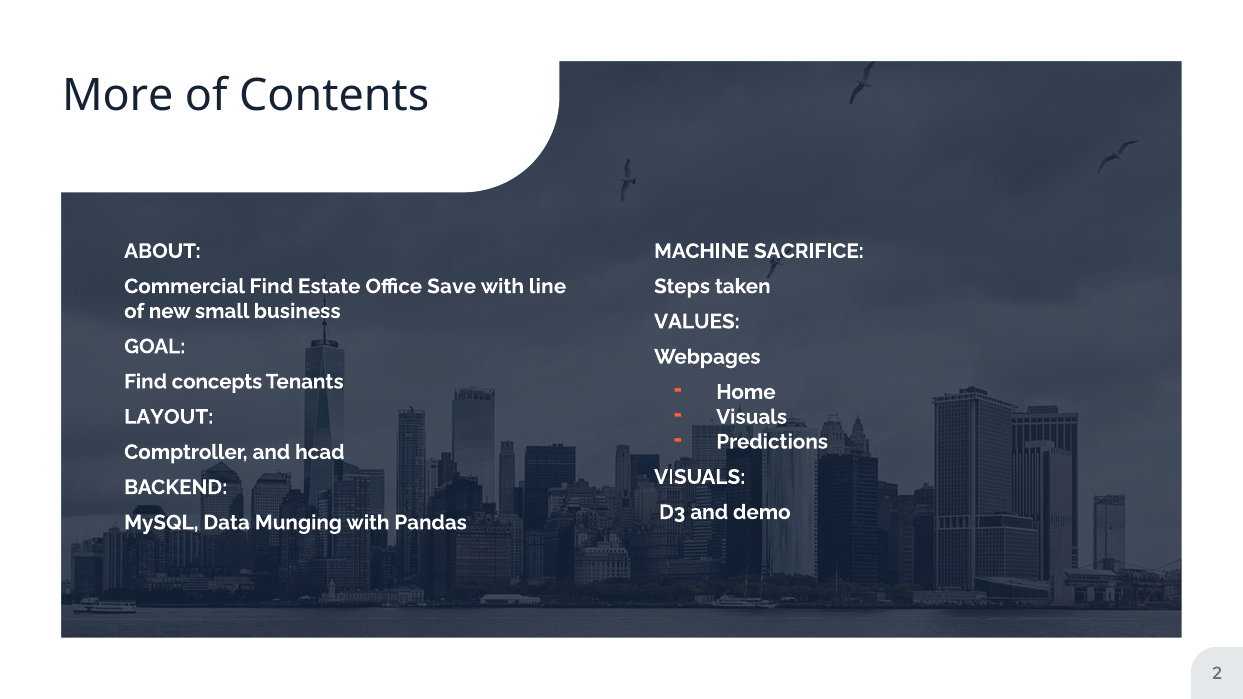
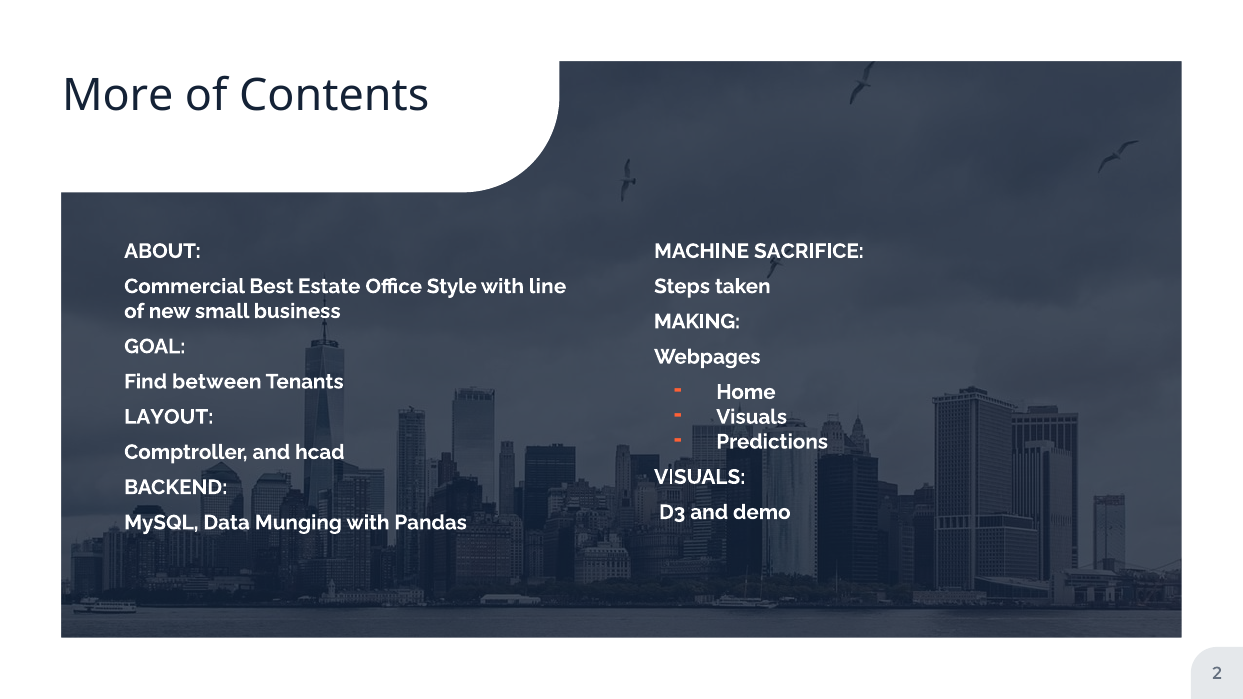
Commercial Find: Find -> Best
Save: Save -> Style
VALUES: VALUES -> MAKING
concepts: concepts -> between
